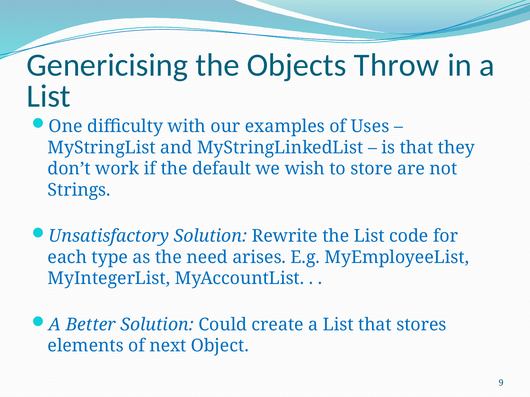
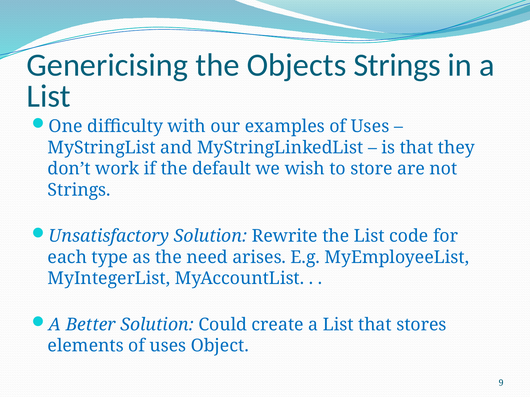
Objects Throw: Throw -> Strings
elements of next: next -> uses
